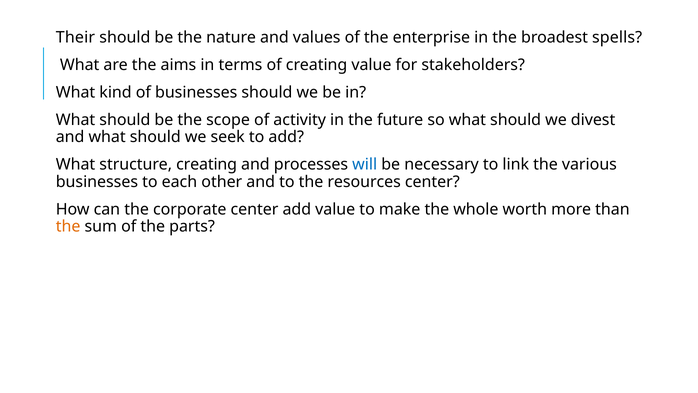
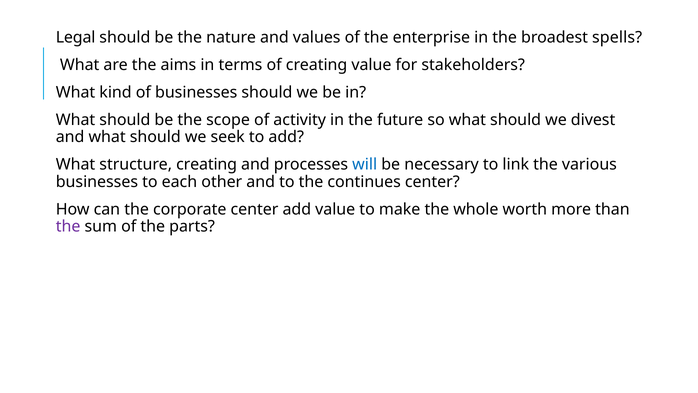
Their: Their -> Legal
resources: resources -> continues
the at (68, 226) colour: orange -> purple
